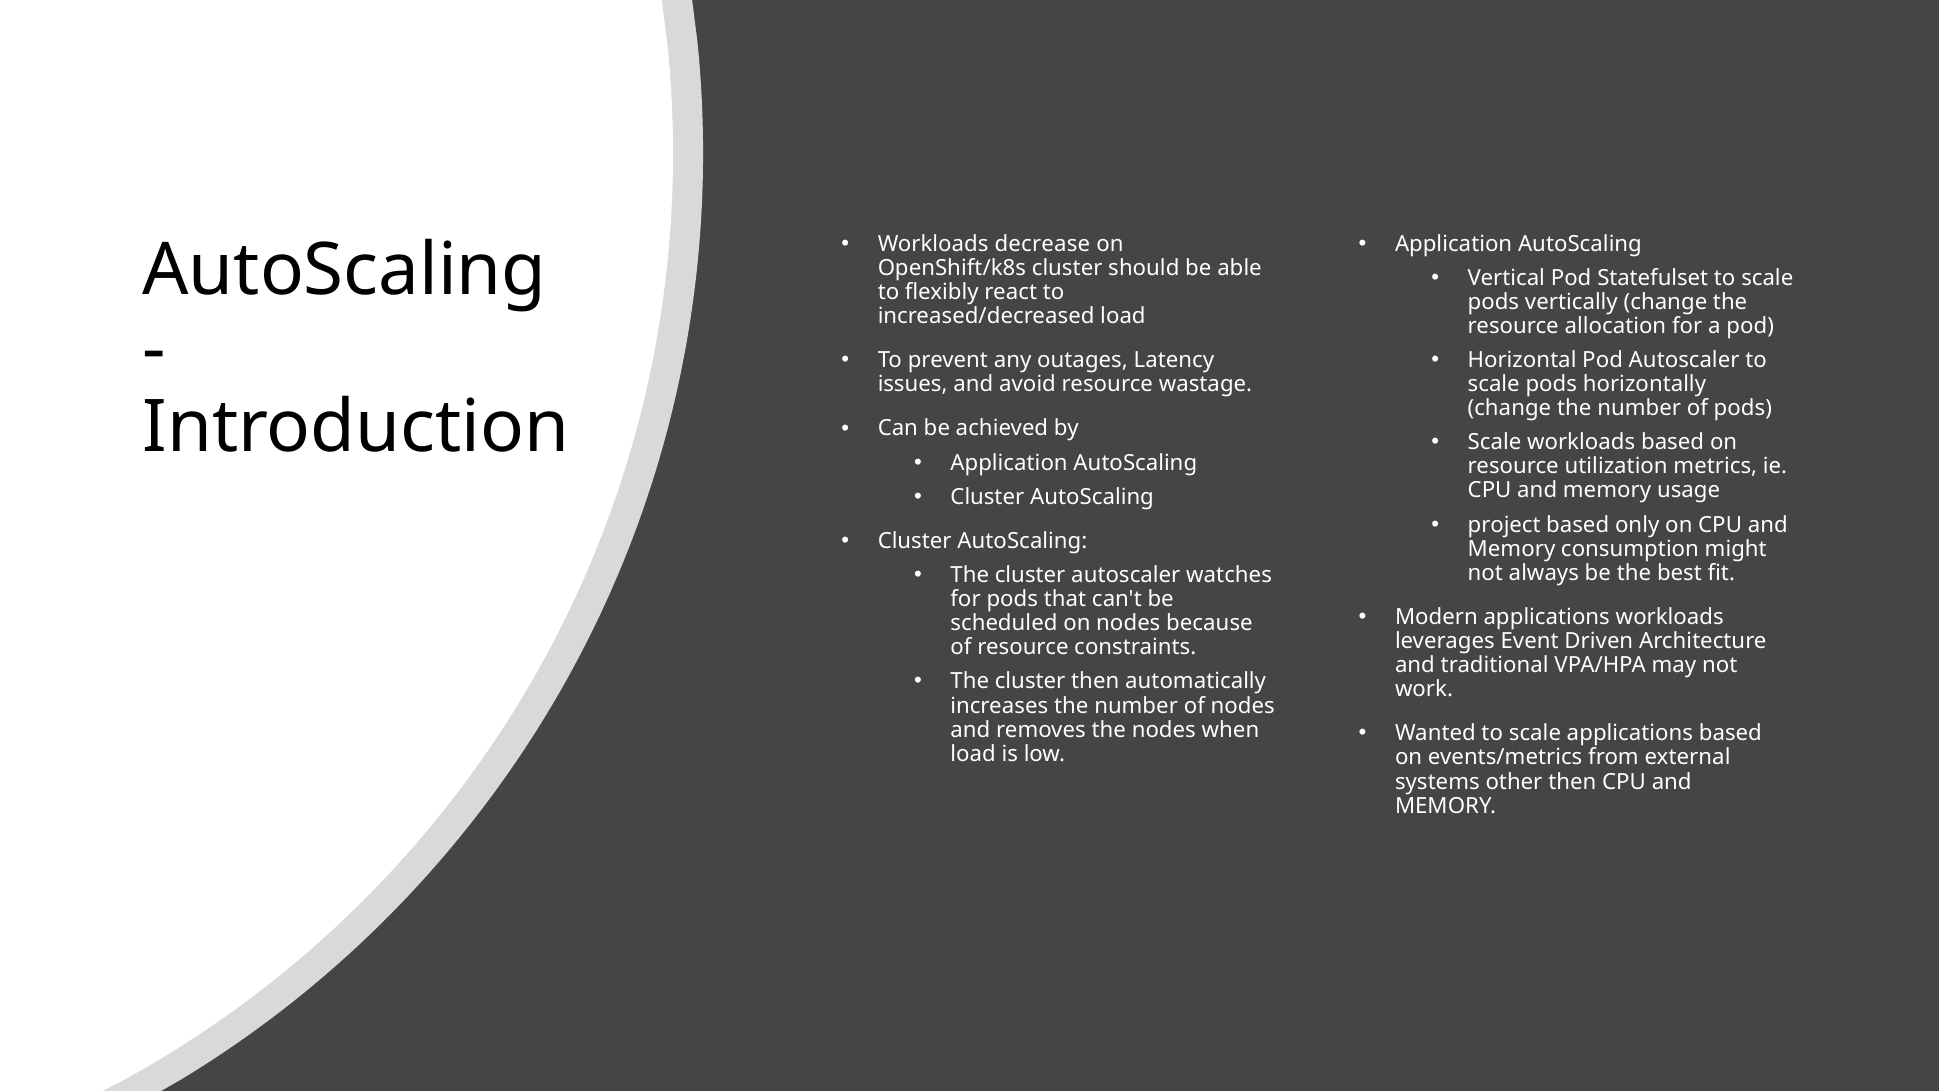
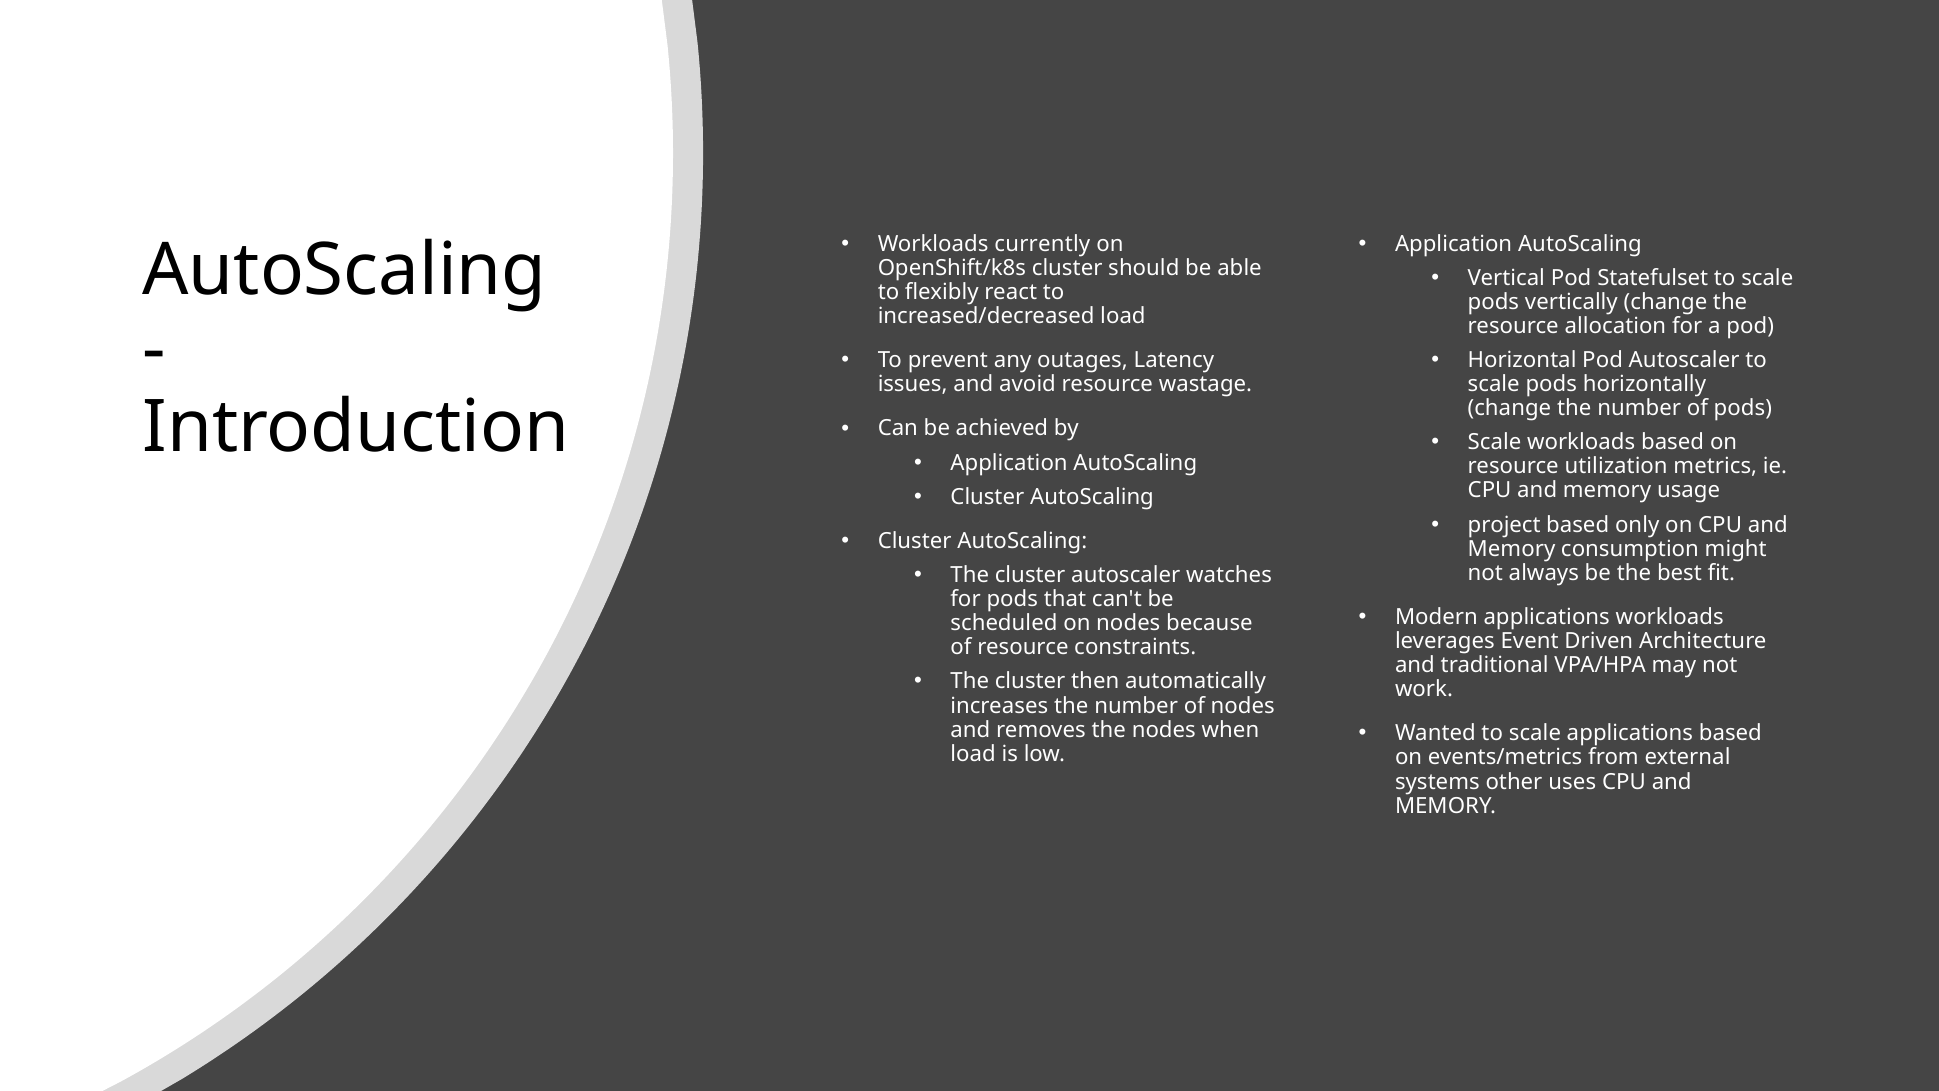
decrease: decrease -> currently
other then: then -> uses
